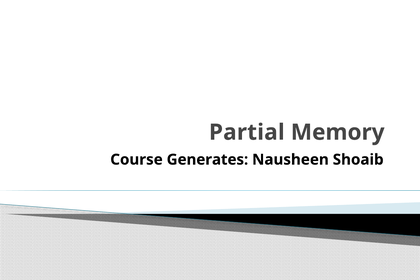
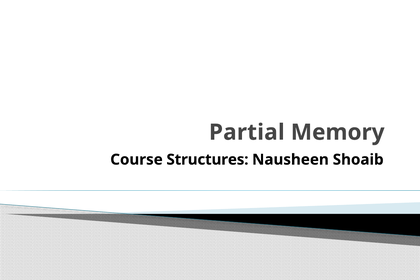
Generates: Generates -> Structures
